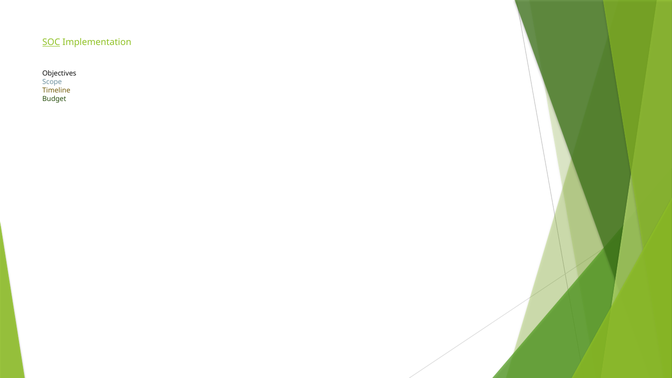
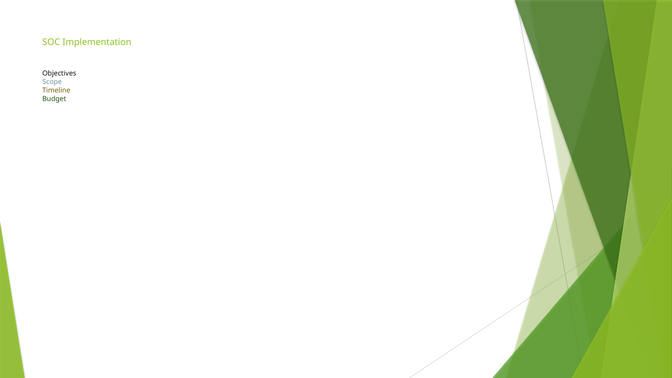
SOC underline: present -> none
